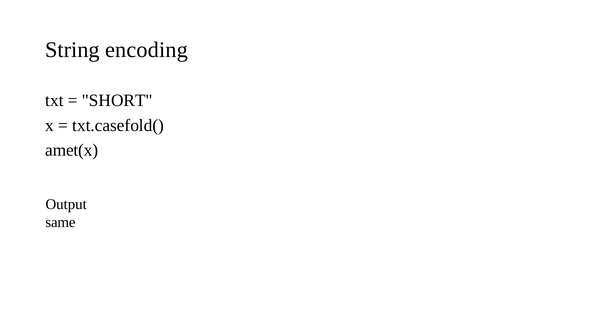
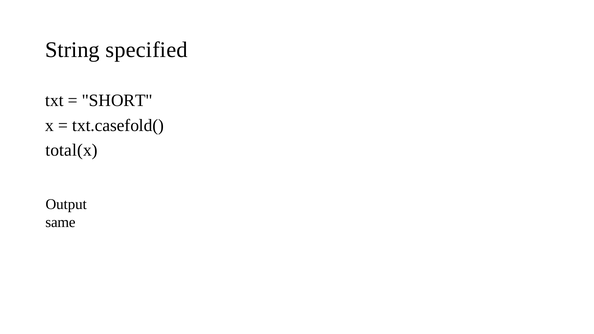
encoding: encoding -> specified
amet(x: amet(x -> total(x
